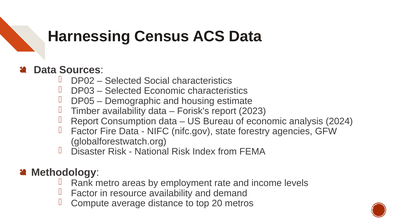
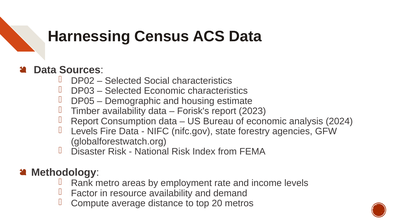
Factor at (84, 132): Factor -> Levels
